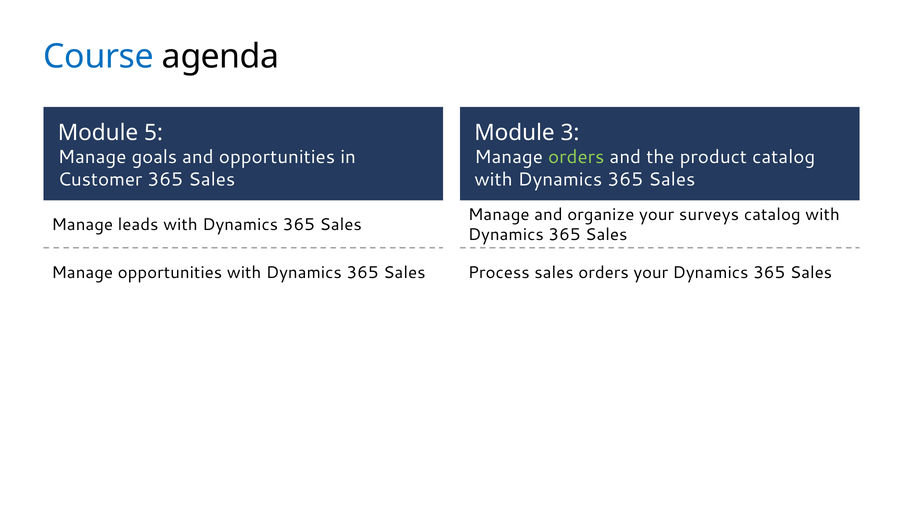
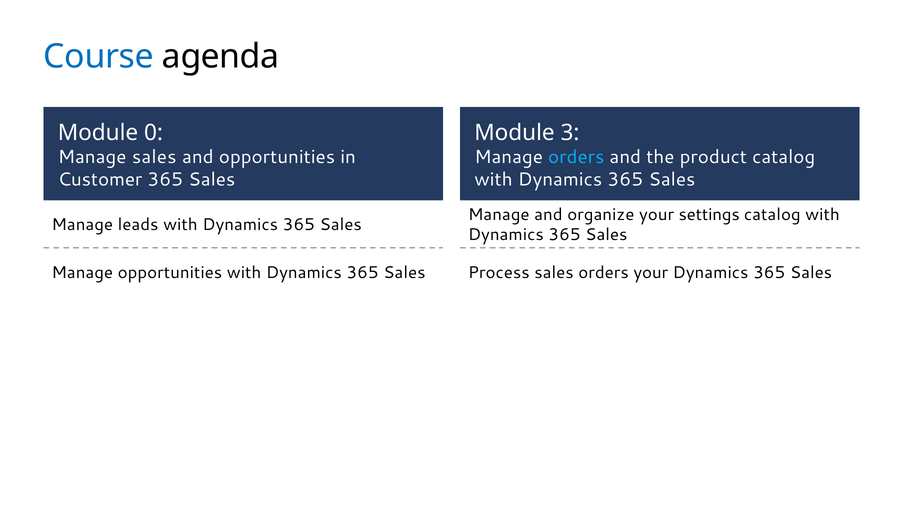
5: 5 -> 0
Manage goals: goals -> sales
orders at (576, 157) colour: light green -> light blue
surveys: surveys -> settings
